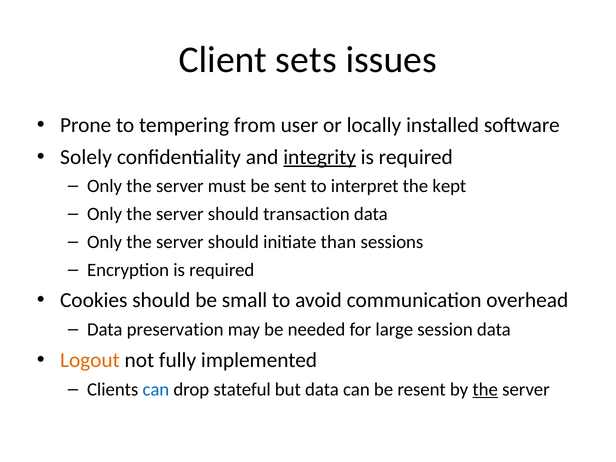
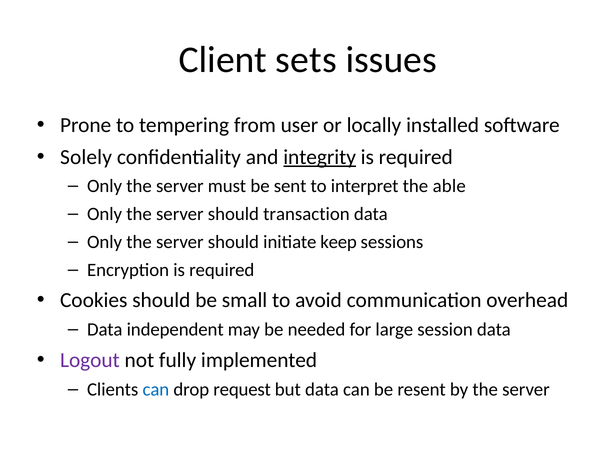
kept: kept -> able
than: than -> keep
preservation: preservation -> independent
Logout colour: orange -> purple
stateful: stateful -> request
the at (485, 389) underline: present -> none
